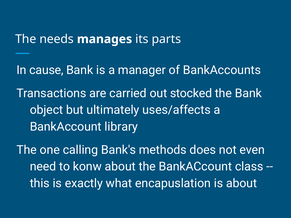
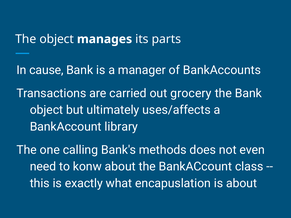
The needs: needs -> object
stocked: stocked -> grocery
